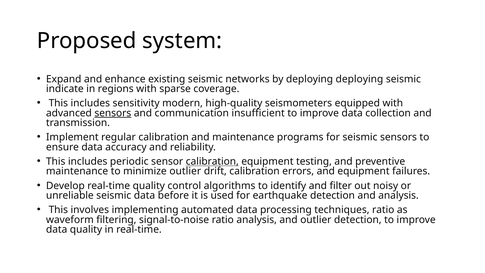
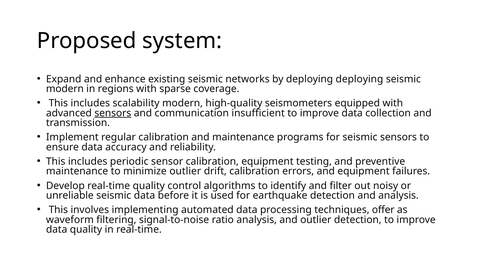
indicate at (65, 89): indicate -> modern
sensitivity: sensitivity -> scalability
calibration at (212, 161) underline: present -> none
techniques ratio: ratio -> offer
